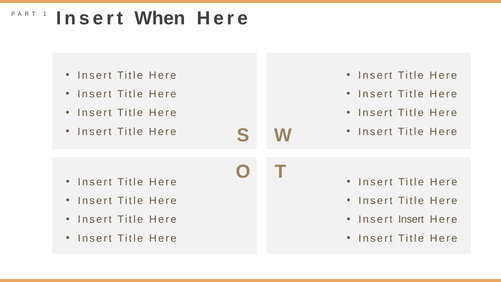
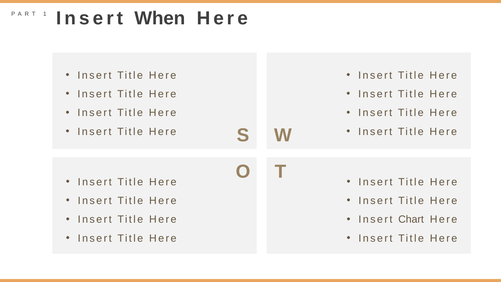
Insert Insert: Insert -> Chart
